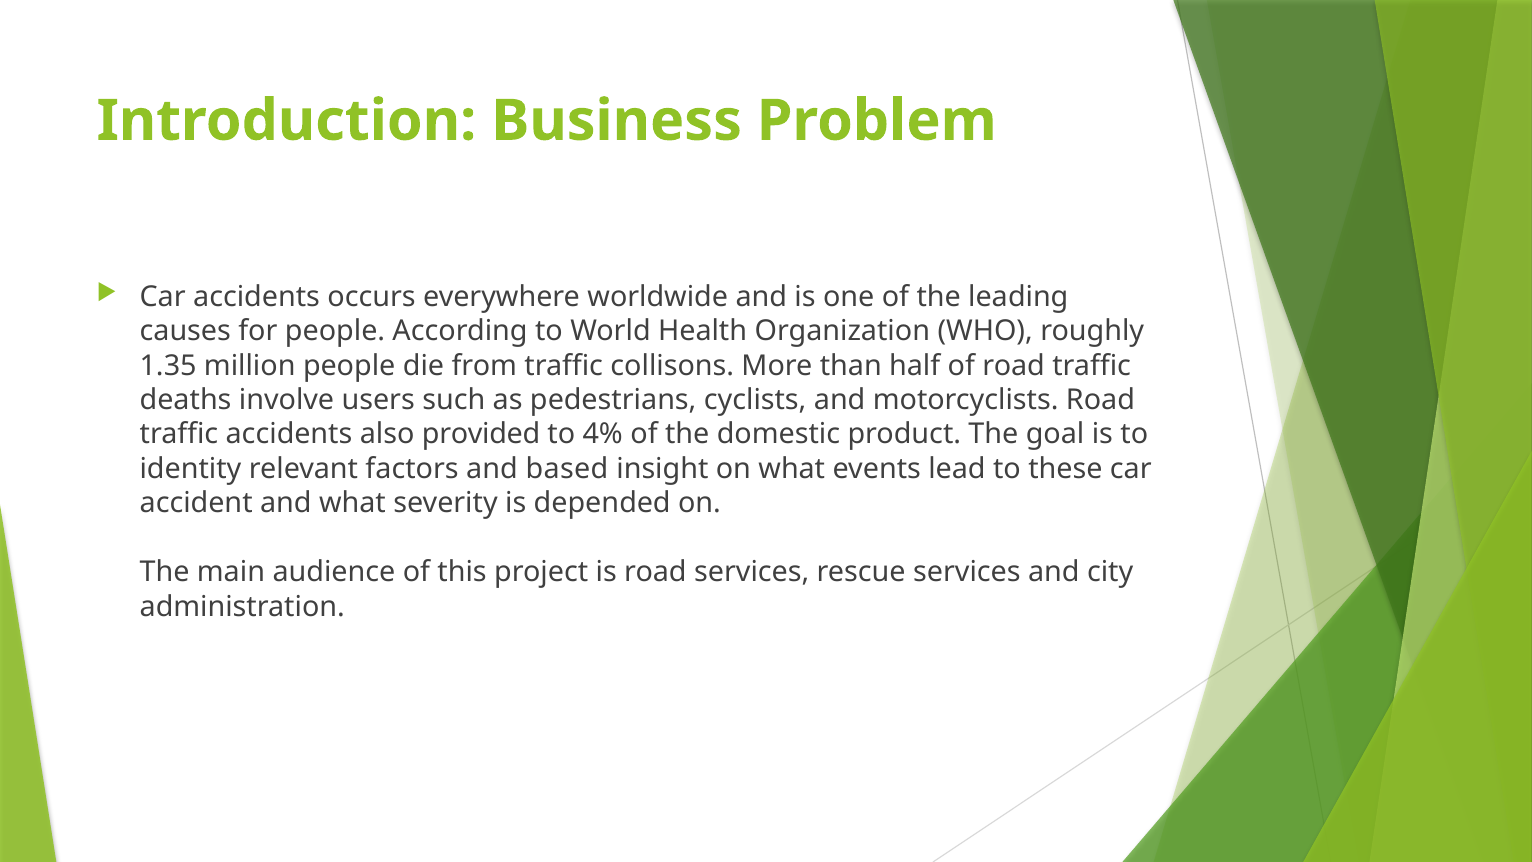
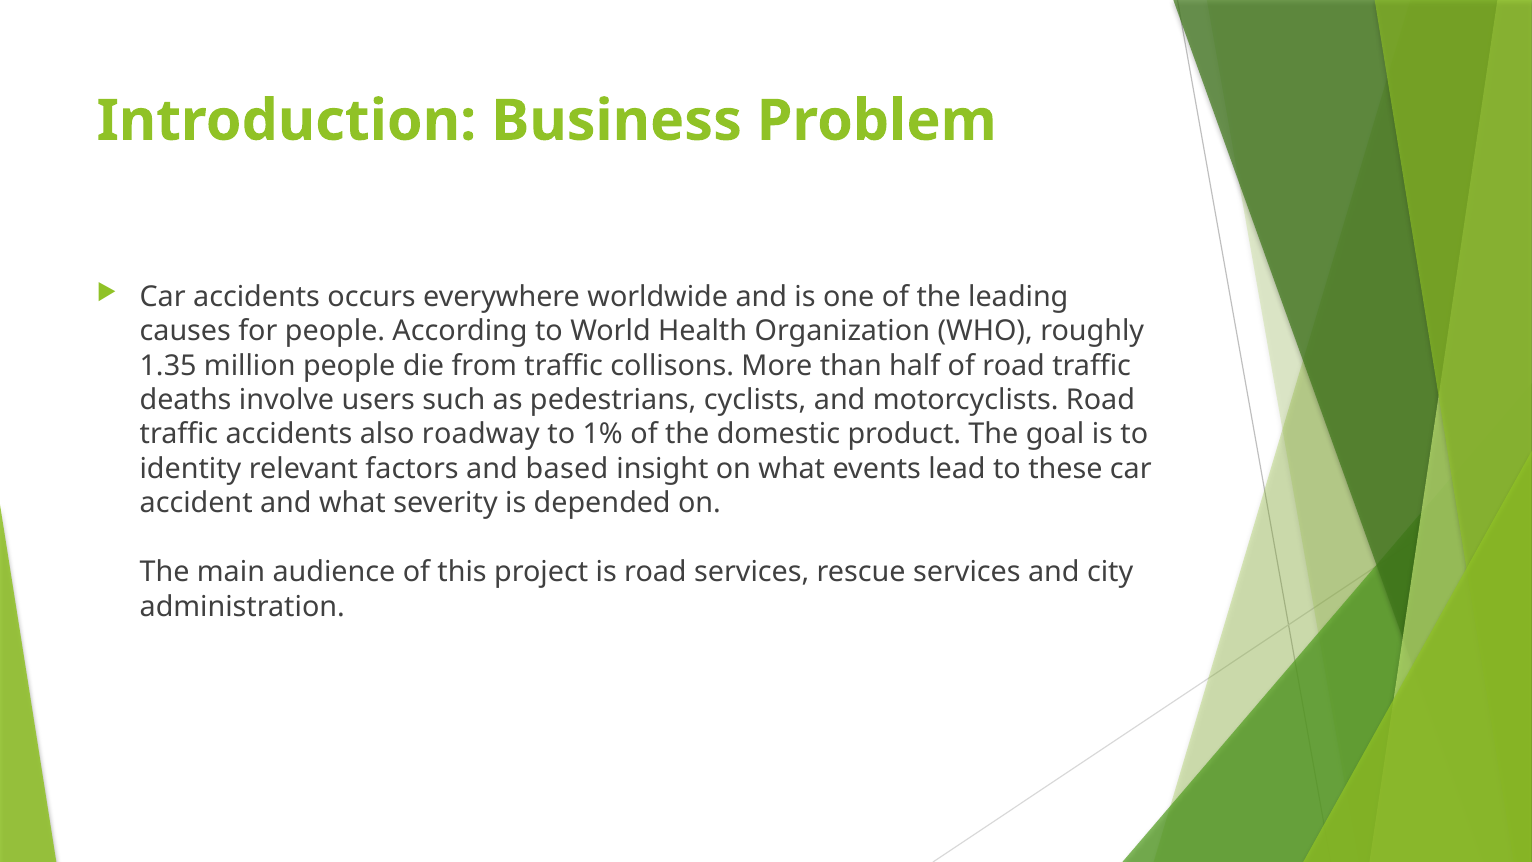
provided: provided -> roadway
4%: 4% -> 1%
